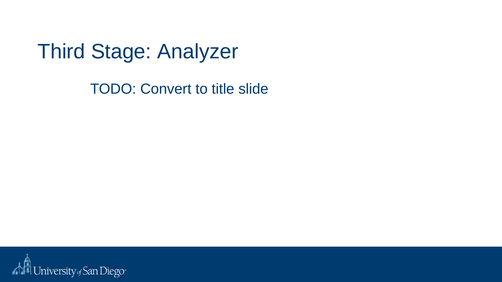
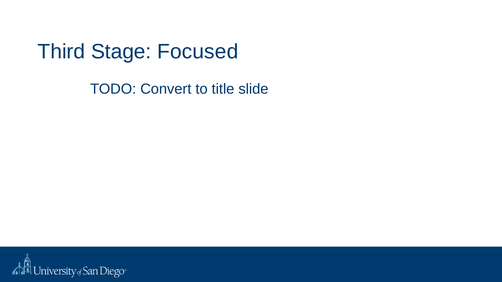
Analyzer: Analyzer -> Focused
